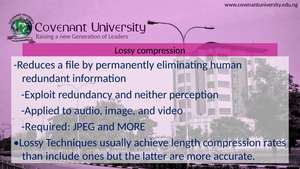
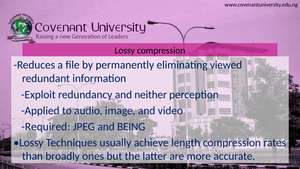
human: human -> viewed
and MORE: MORE -> BEING
include: include -> broadly
